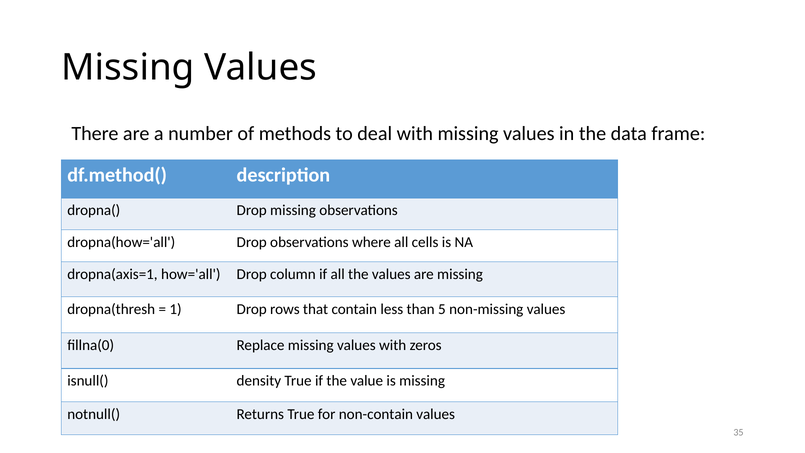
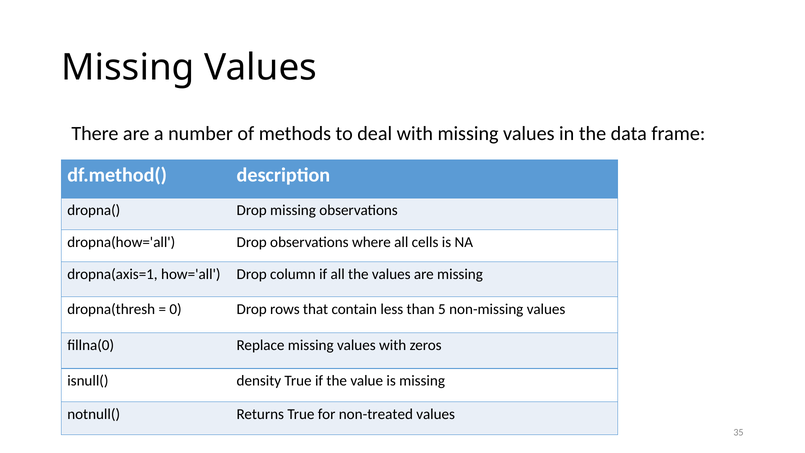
1: 1 -> 0
non-contain: non-contain -> non-treated
